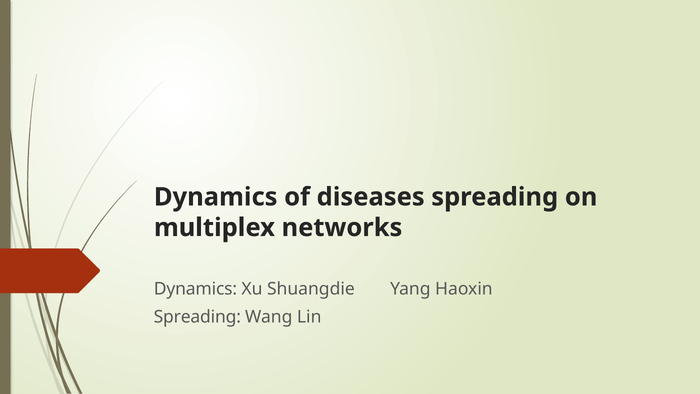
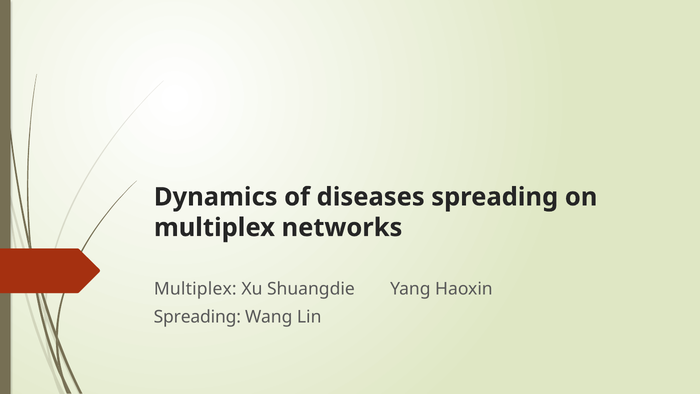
Dynamics at (195, 289): Dynamics -> Multiplex
